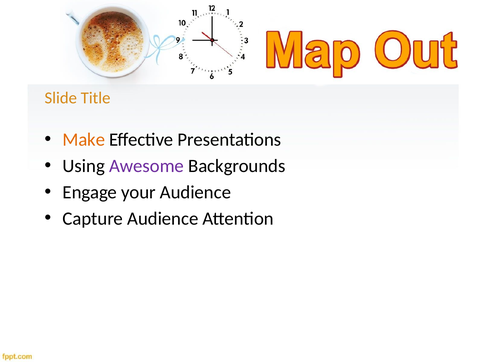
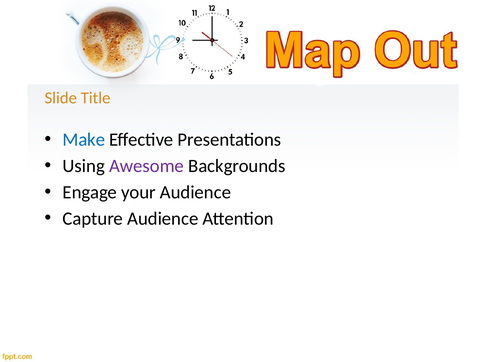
Make colour: orange -> blue
